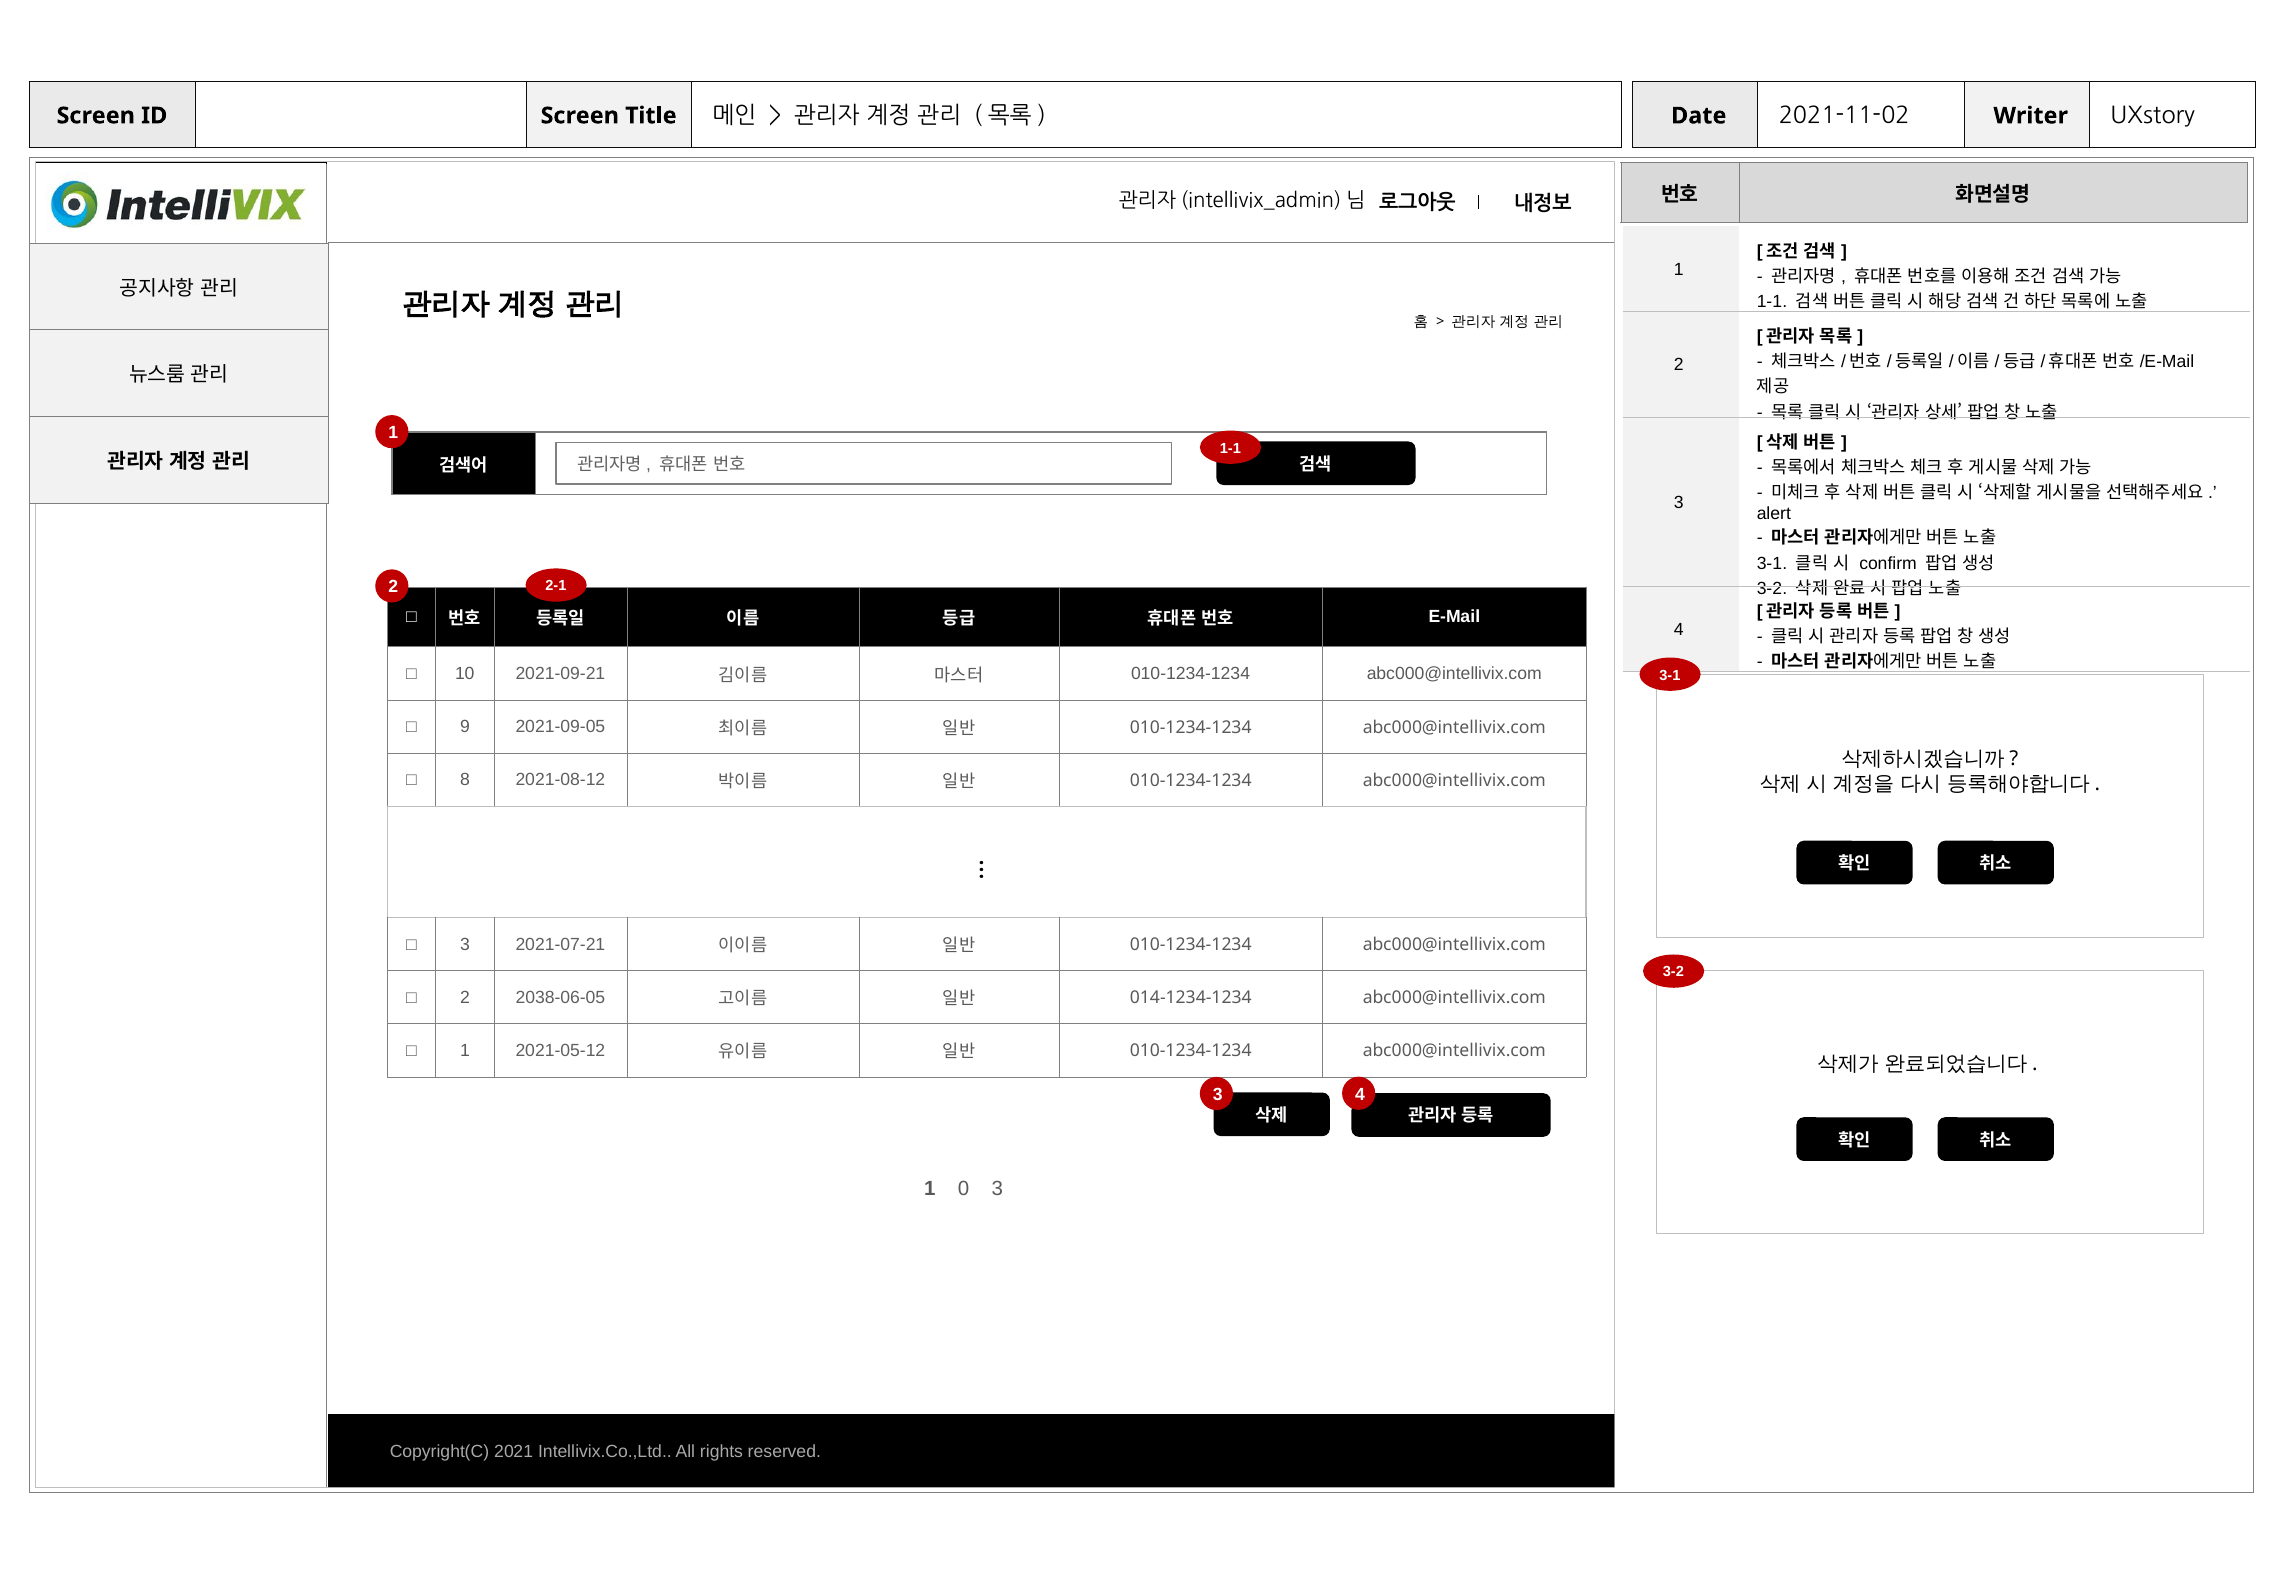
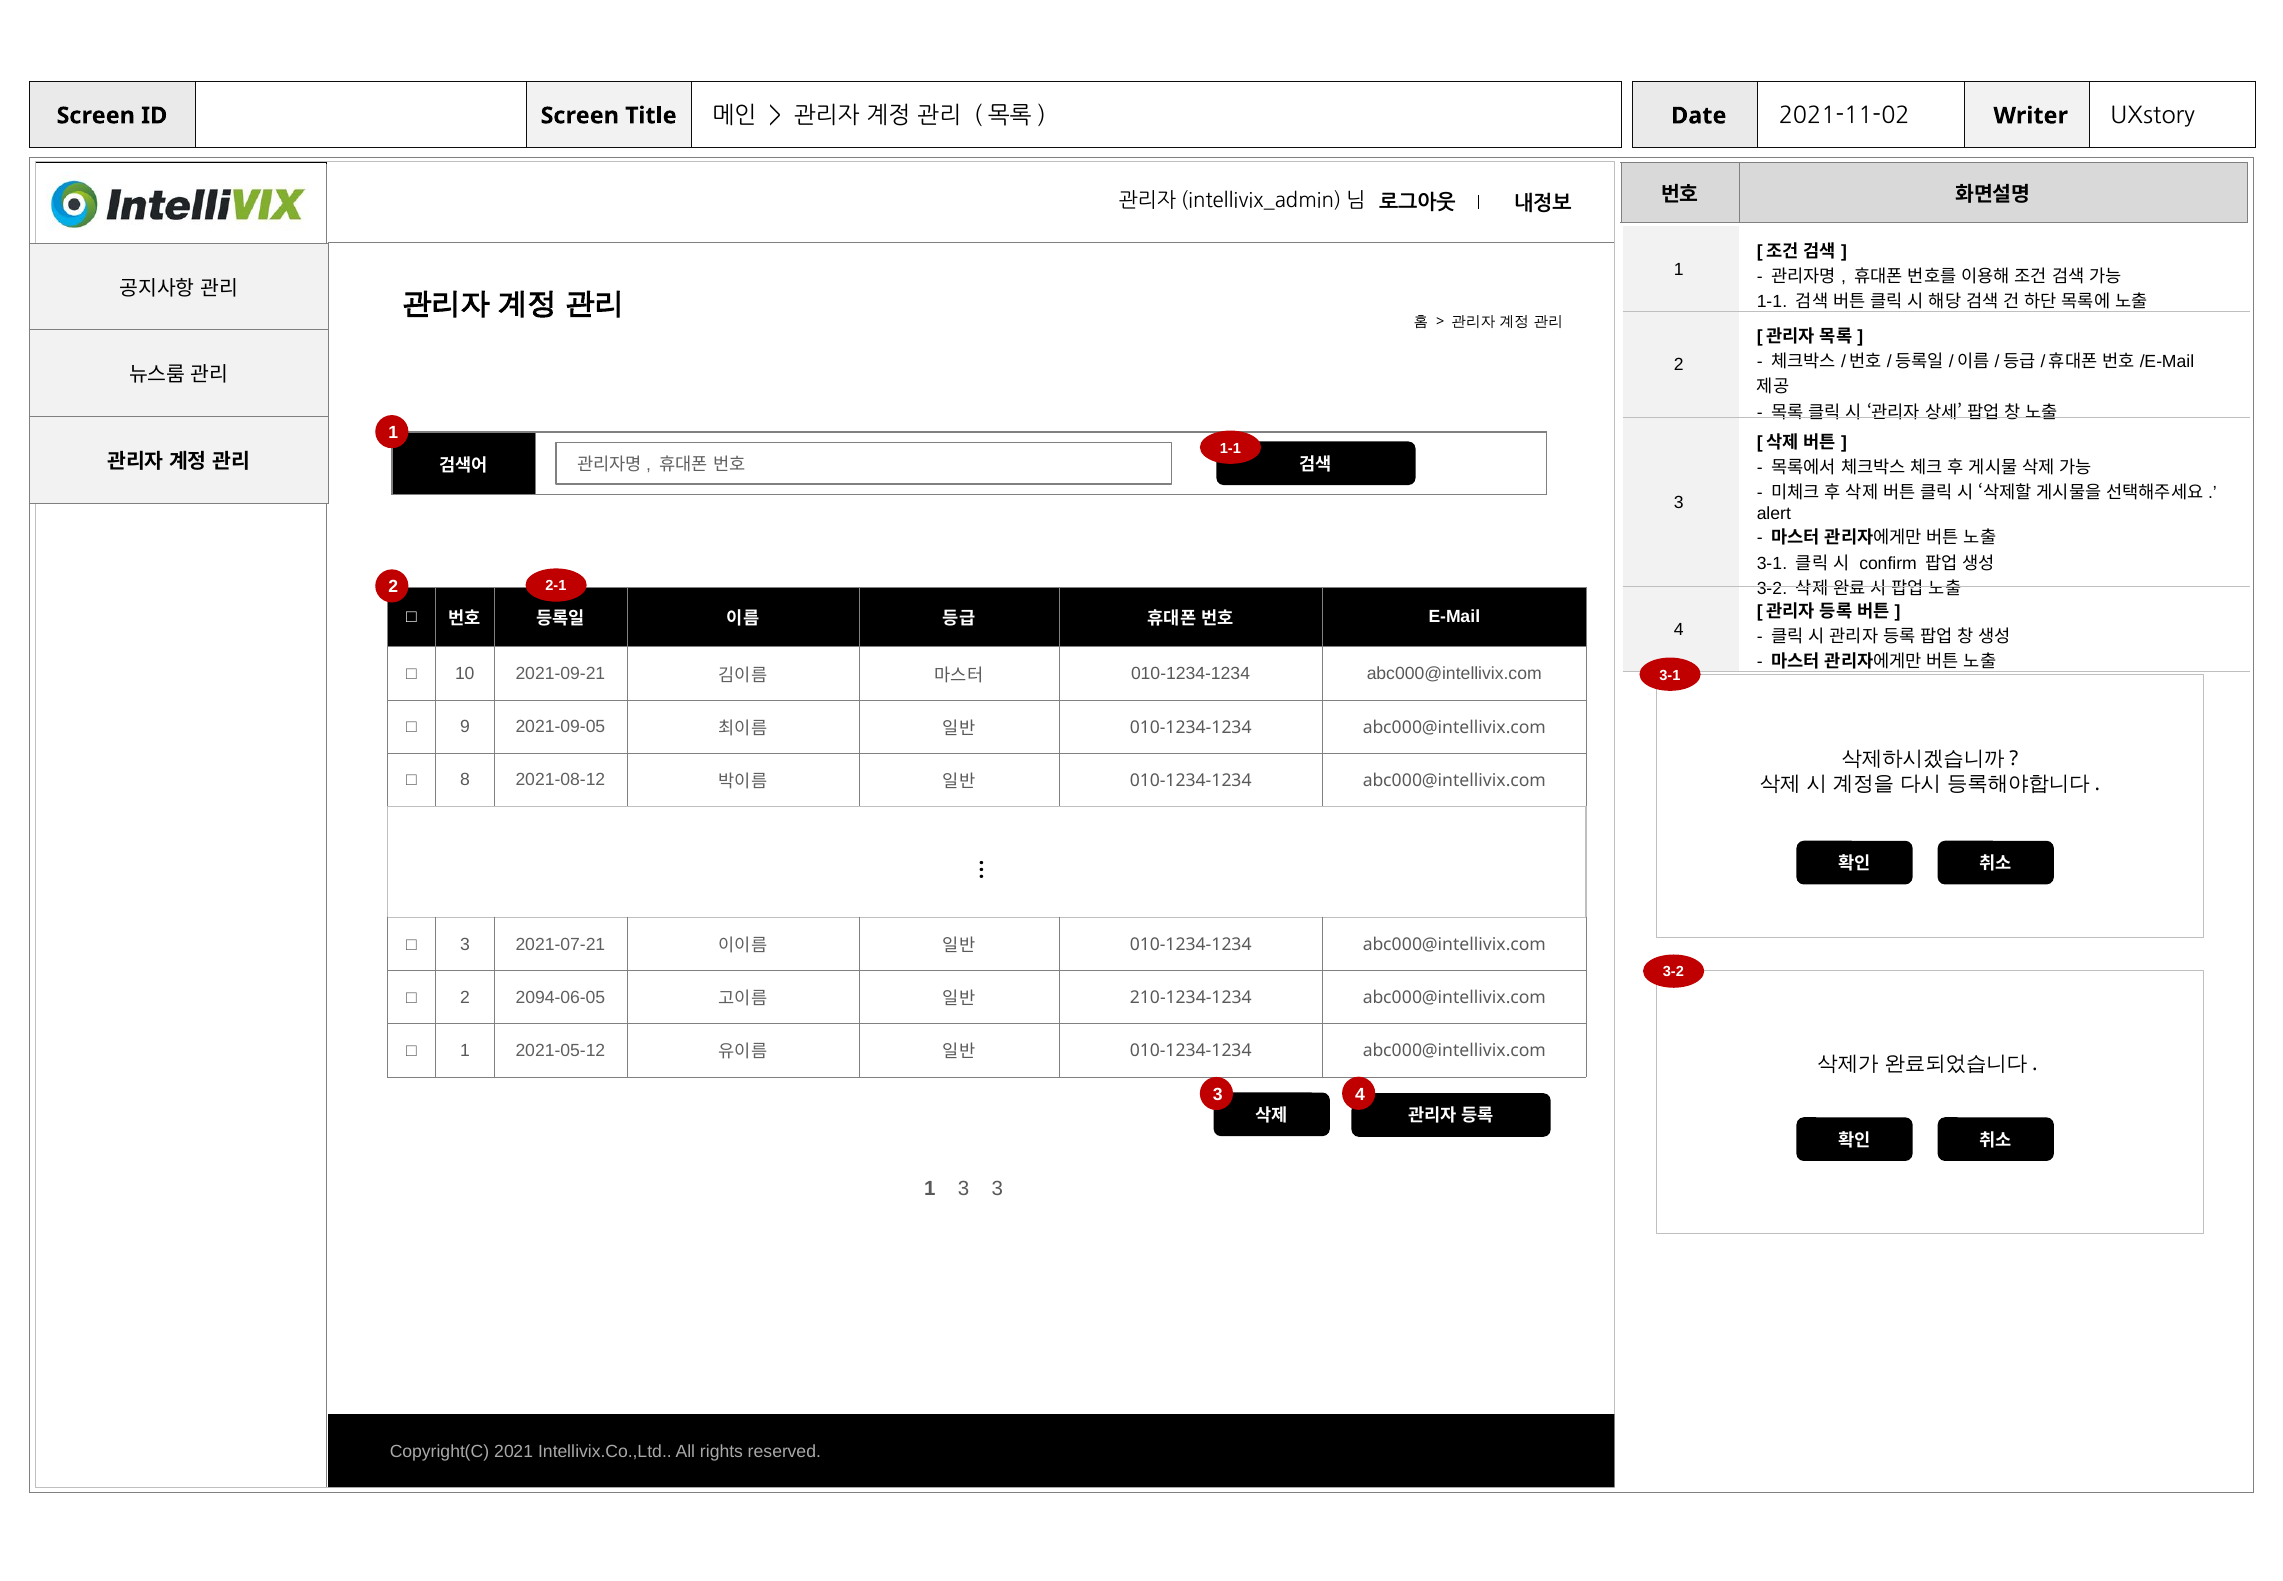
2038-06-05: 2038-06-05 -> 2094-06-05
014-1234-1234: 014-1234-1234 -> 210-1234-1234
1 0: 0 -> 3
